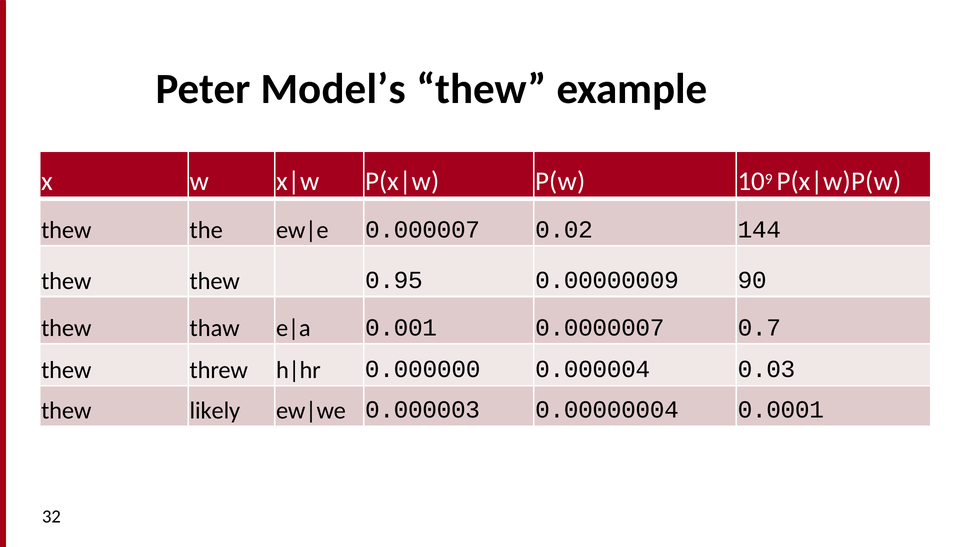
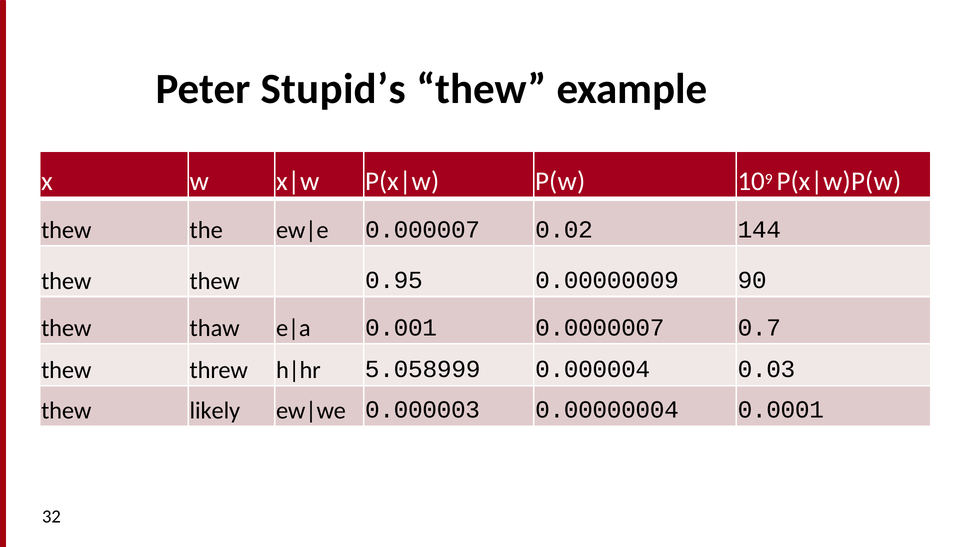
Model’s: Model’s -> Stupid’s
0.000000: 0.000000 -> 5.058999
